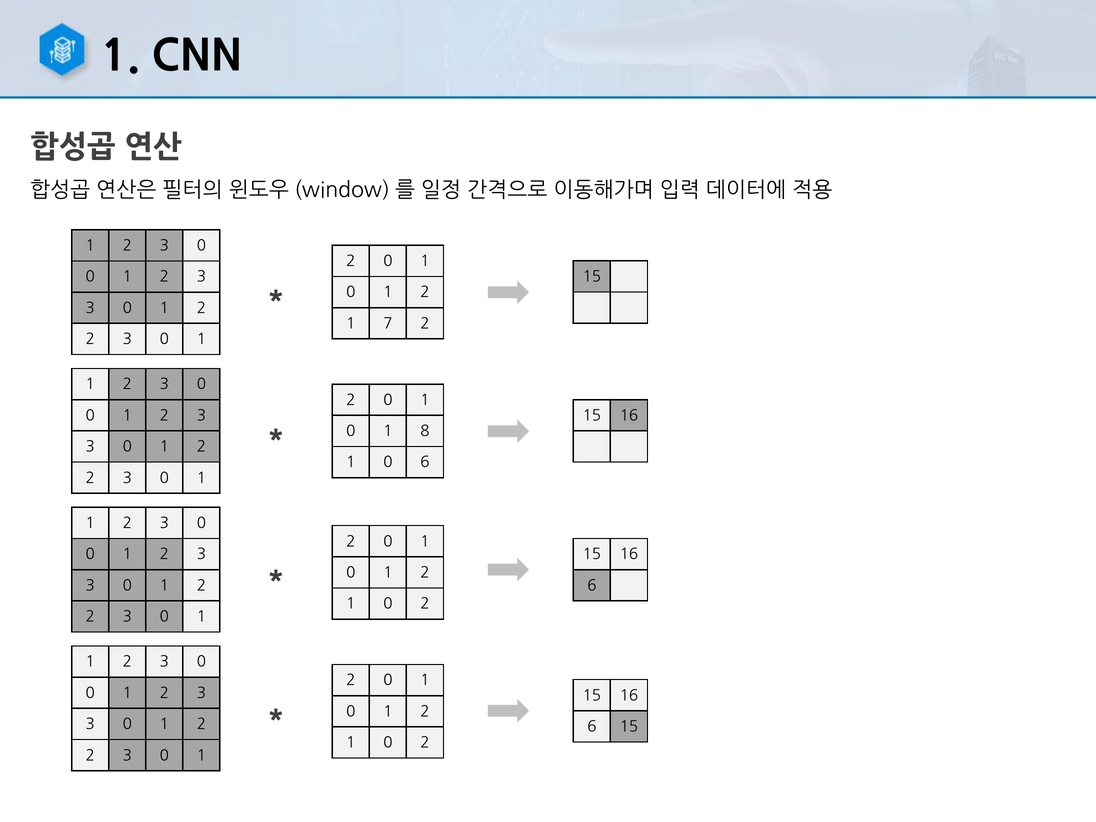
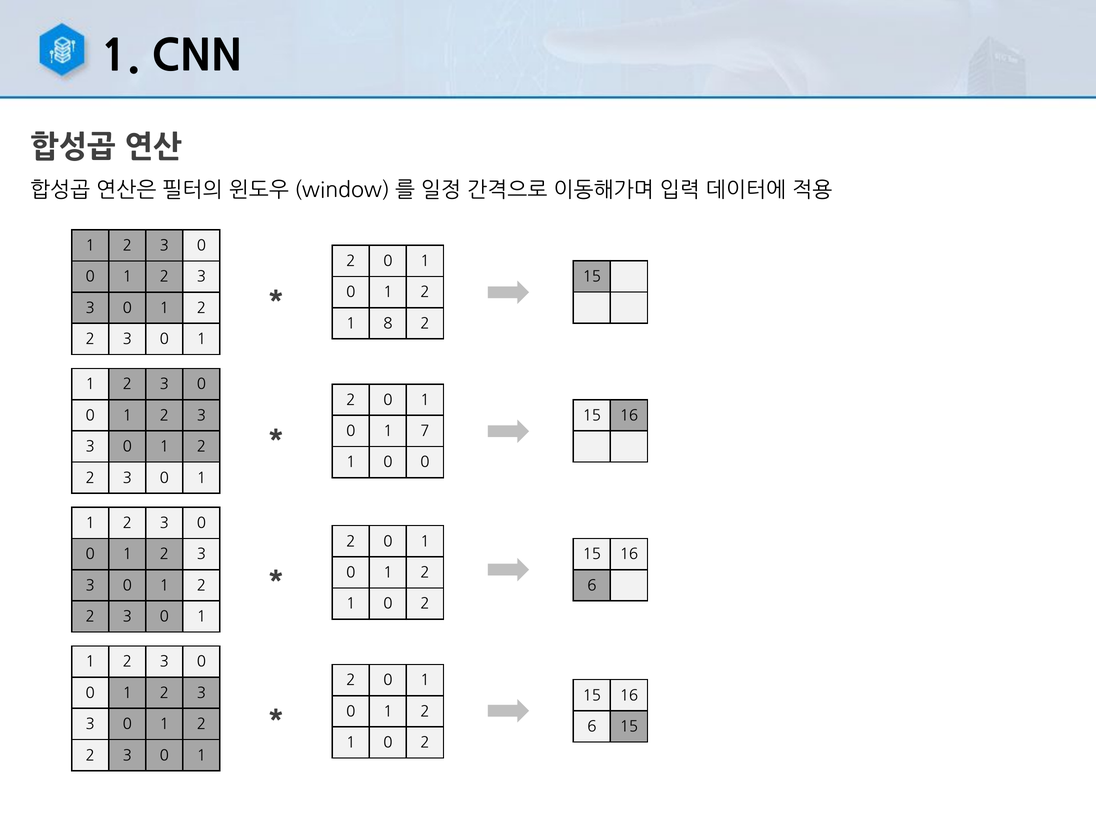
7: 7 -> 8
8: 8 -> 7
1 0 6: 6 -> 0
